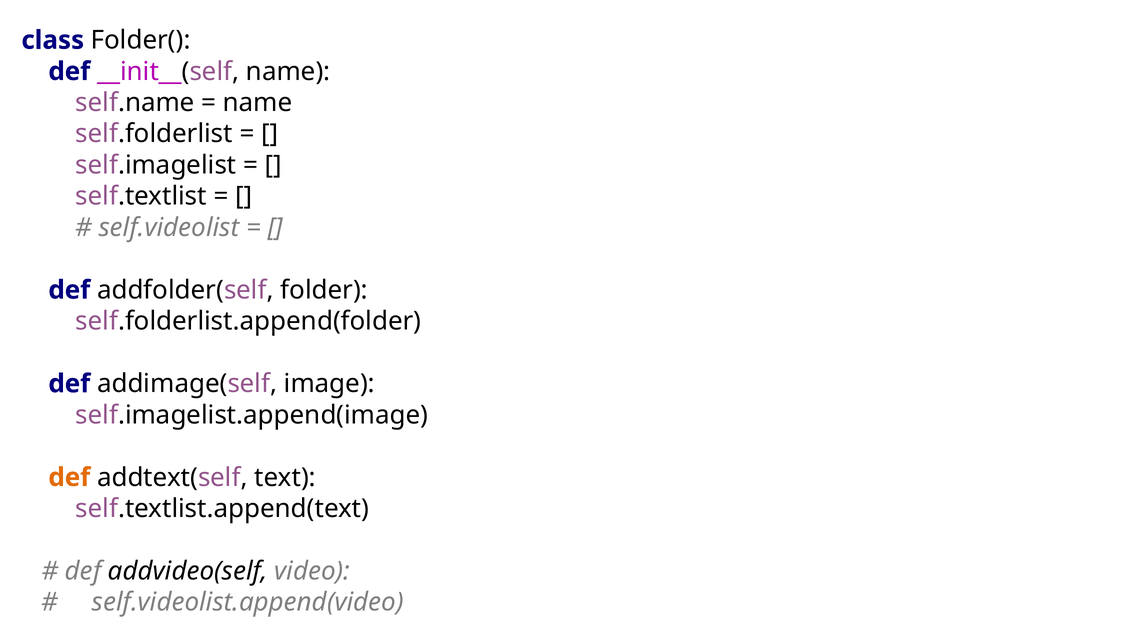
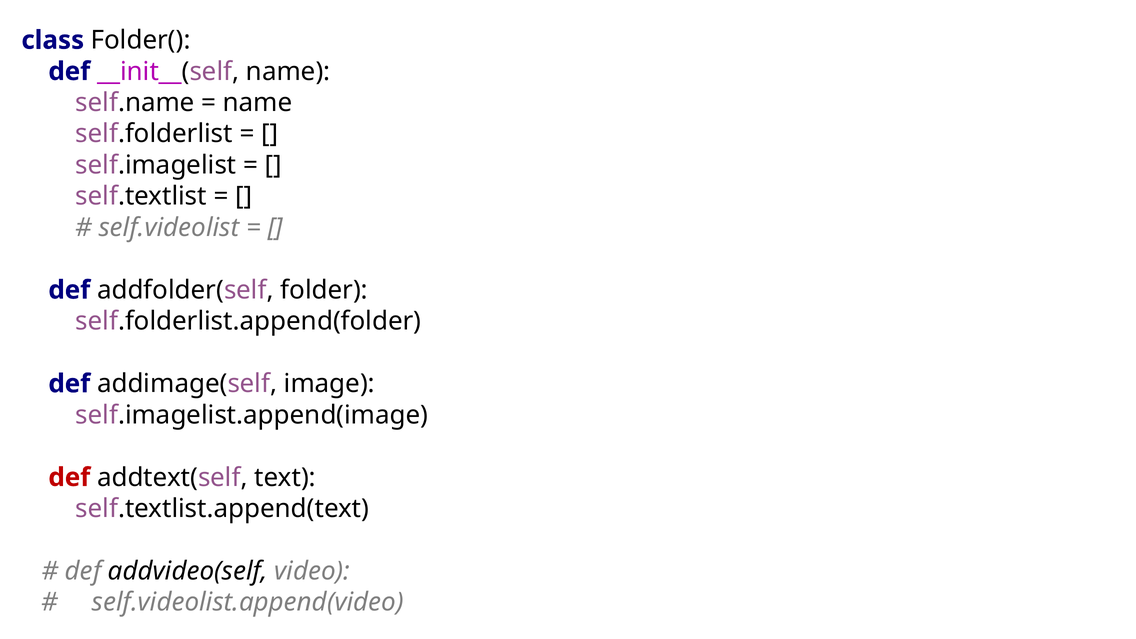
def at (69, 477) colour: orange -> red
